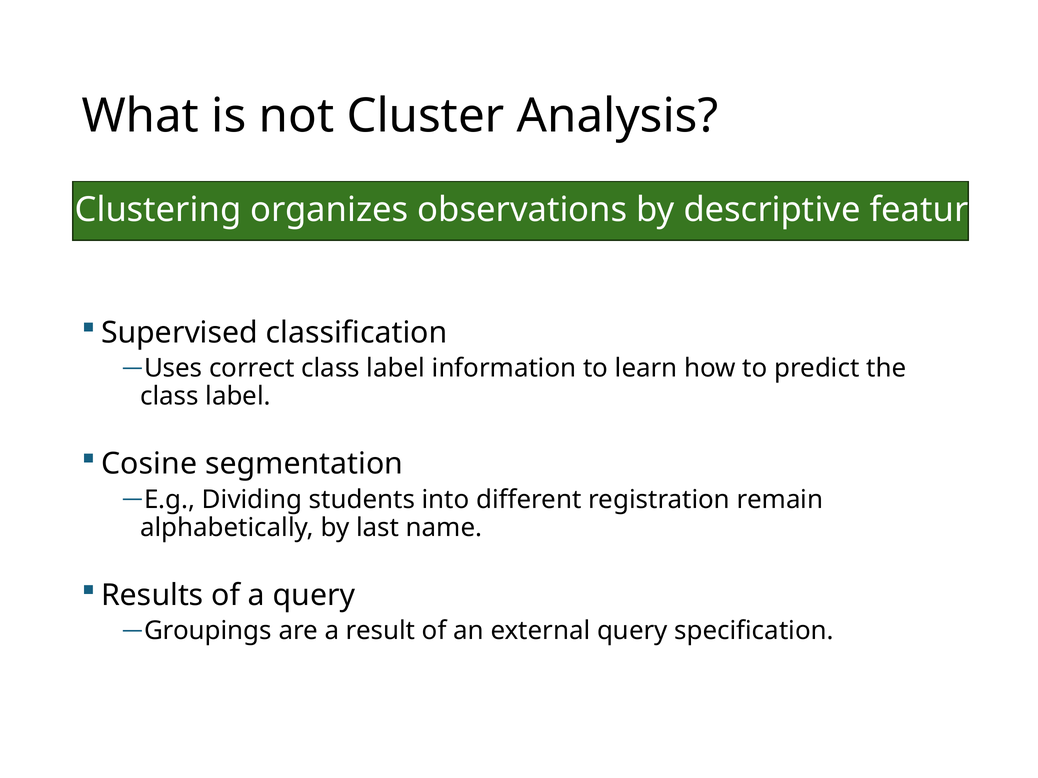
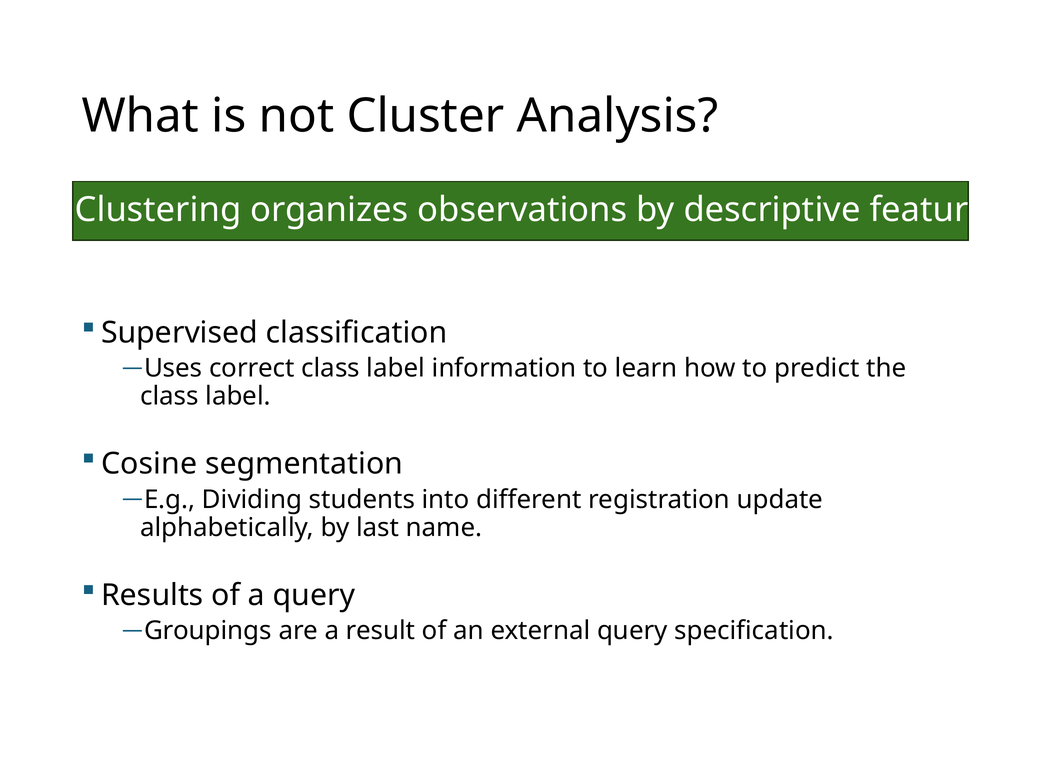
remain: remain -> update
